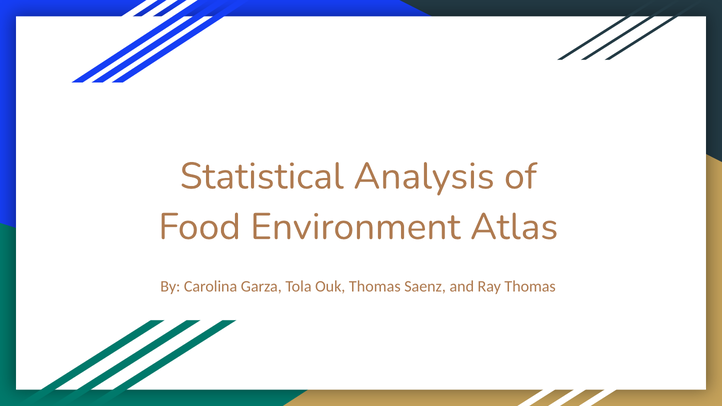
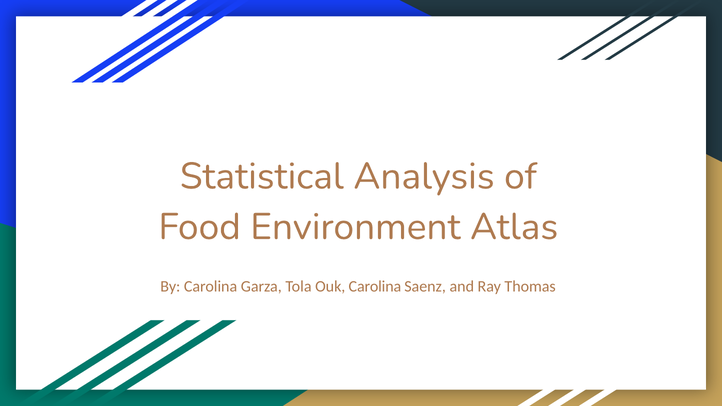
Ouk Thomas: Thomas -> Carolina
